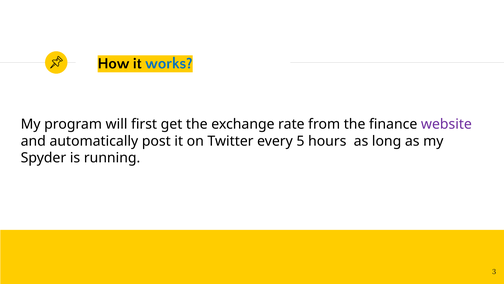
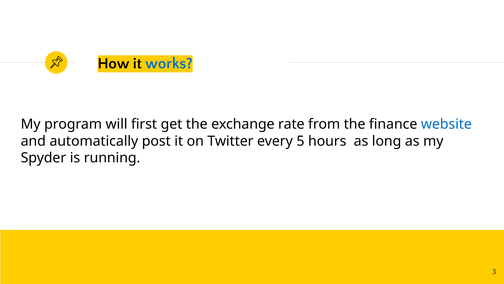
website colour: purple -> blue
